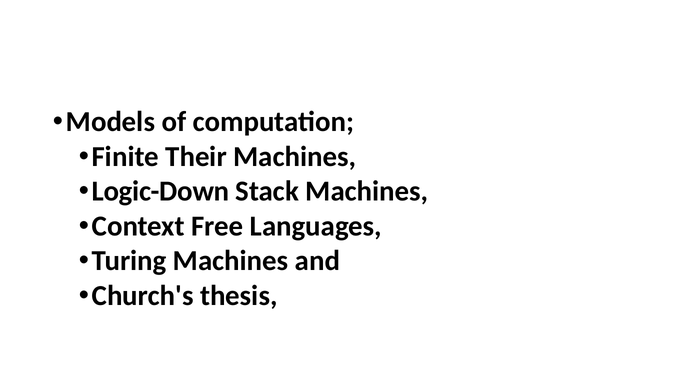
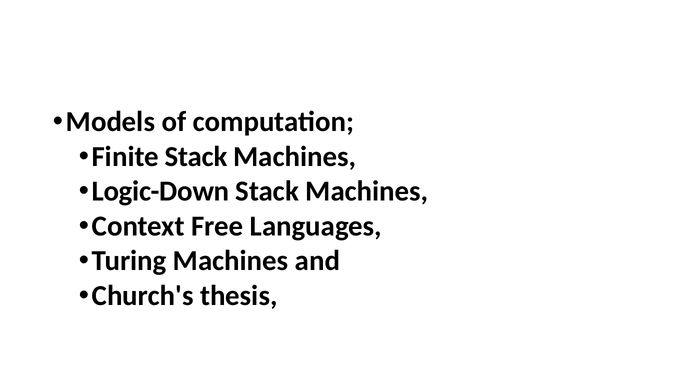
Finite Their: Their -> Stack
